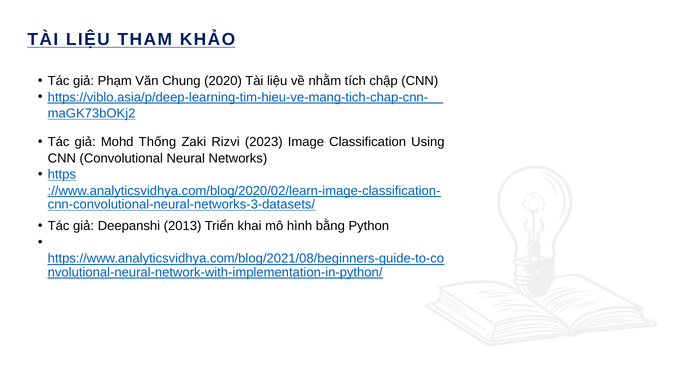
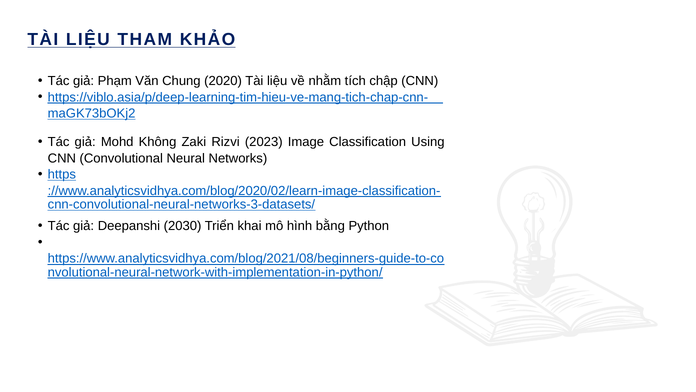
Thống: Thống -> Không
2013: 2013 -> 2030
